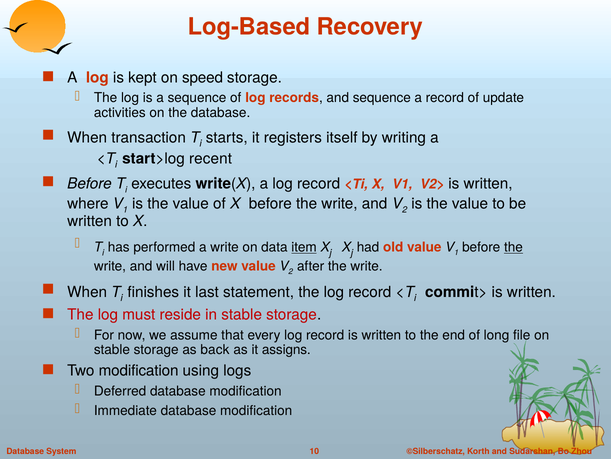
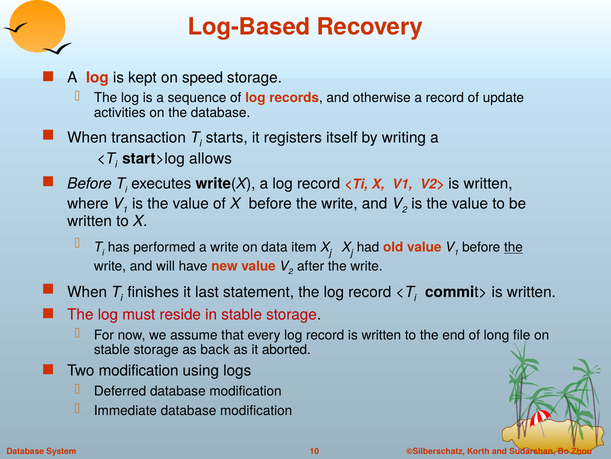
and sequence: sequence -> otherwise
recent: recent -> allows
item underline: present -> none
assigns: assigns -> aborted
